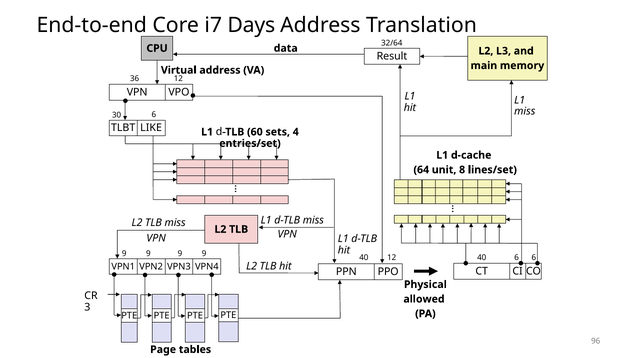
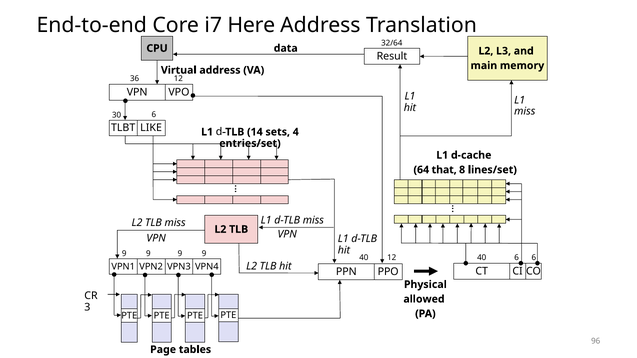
Days: Days -> Here
60: 60 -> 14
unit: unit -> that
